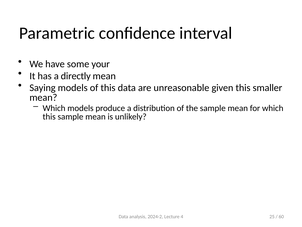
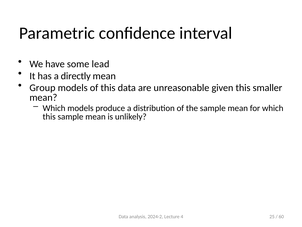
your: your -> lead
Saying: Saying -> Group
